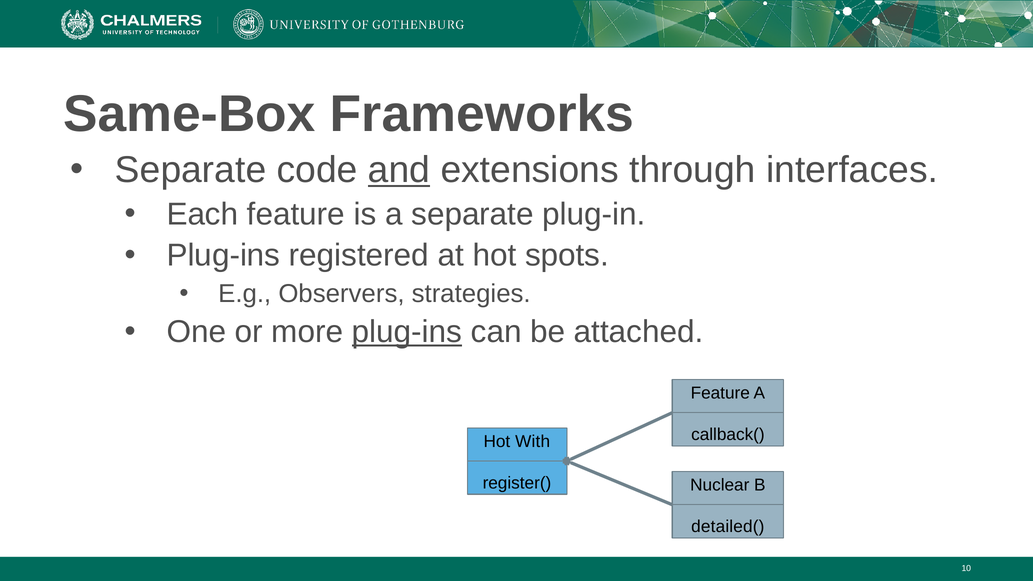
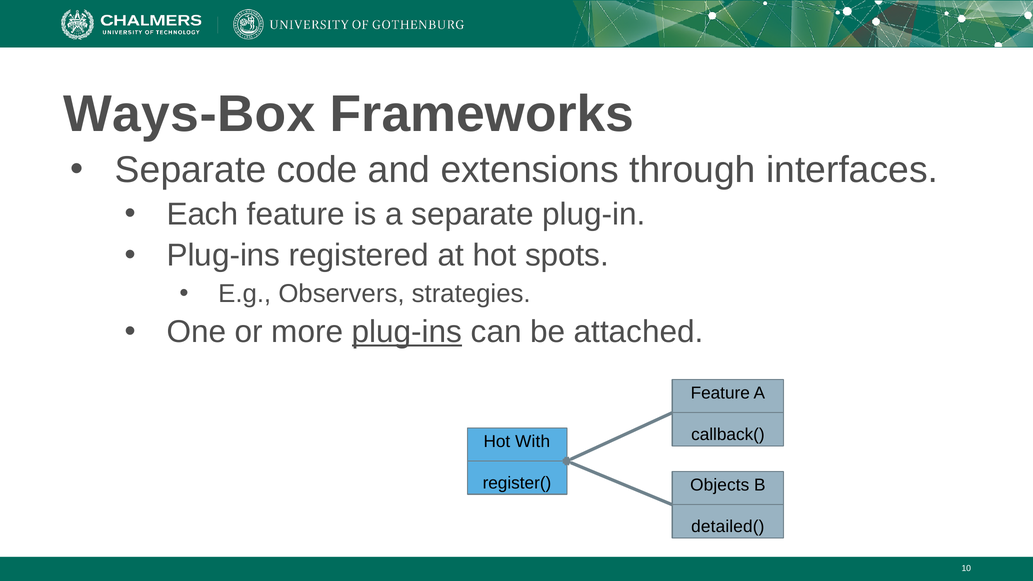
Same-Box: Same-Box -> Ways-Box
and underline: present -> none
Nuclear: Nuclear -> Objects
